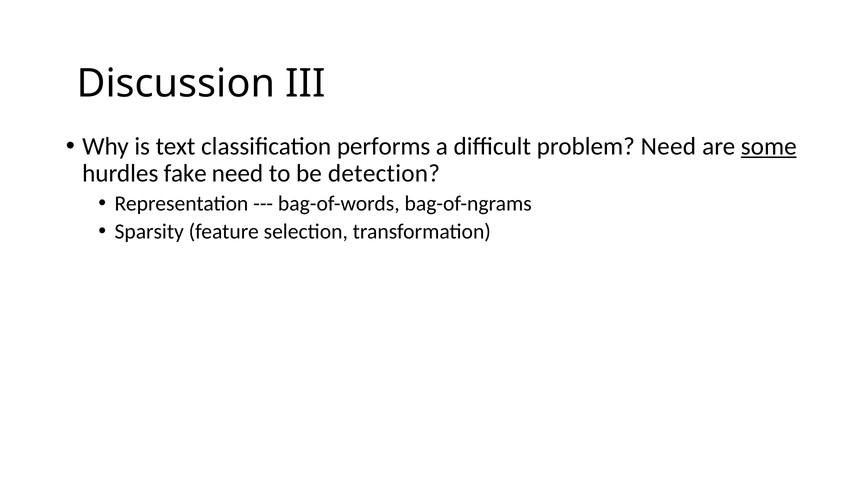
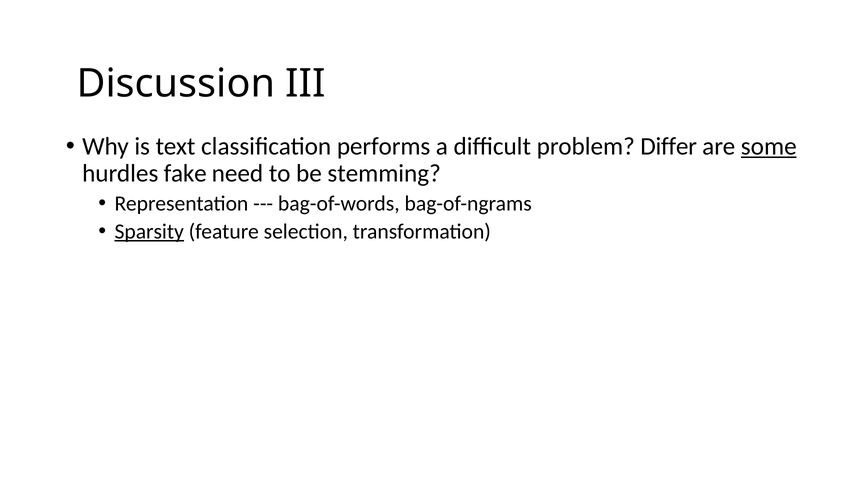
problem Need: Need -> Differ
detection: detection -> stemming
Sparsity underline: none -> present
